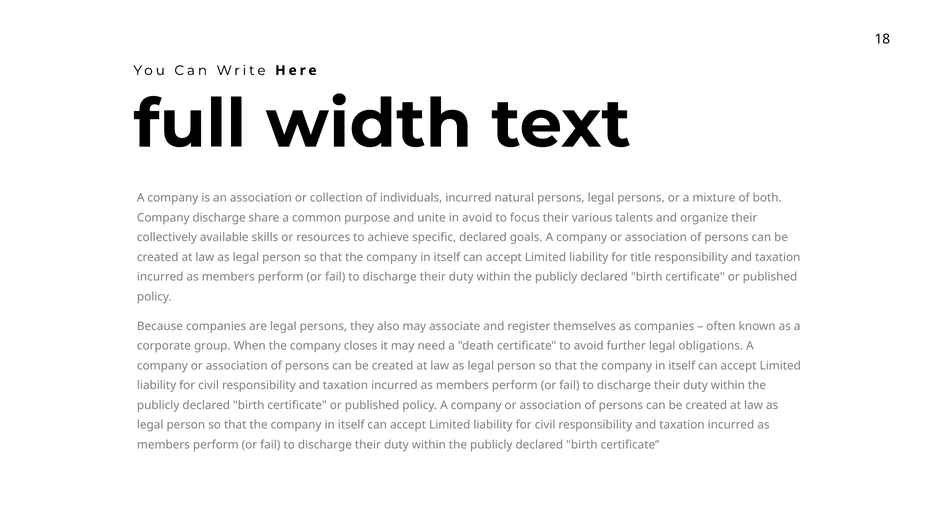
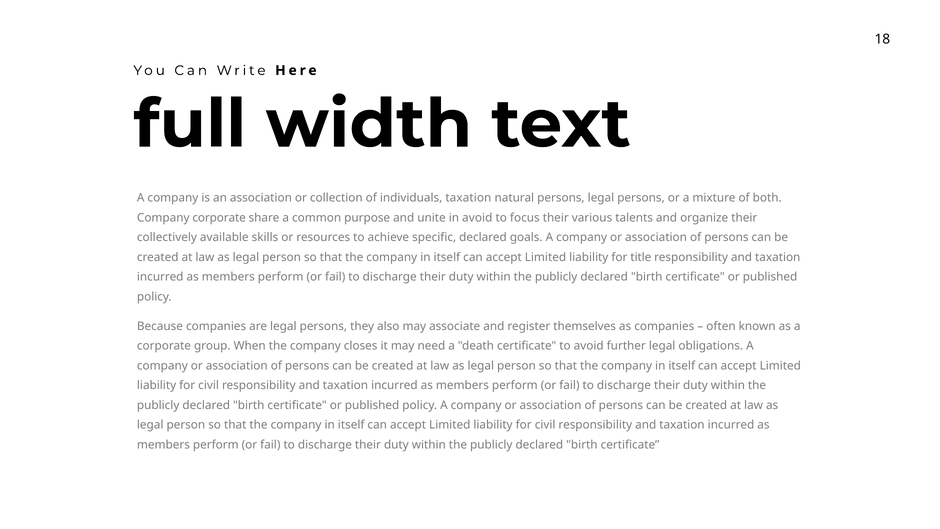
individuals incurred: incurred -> taxation
Company discharge: discharge -> corporate
